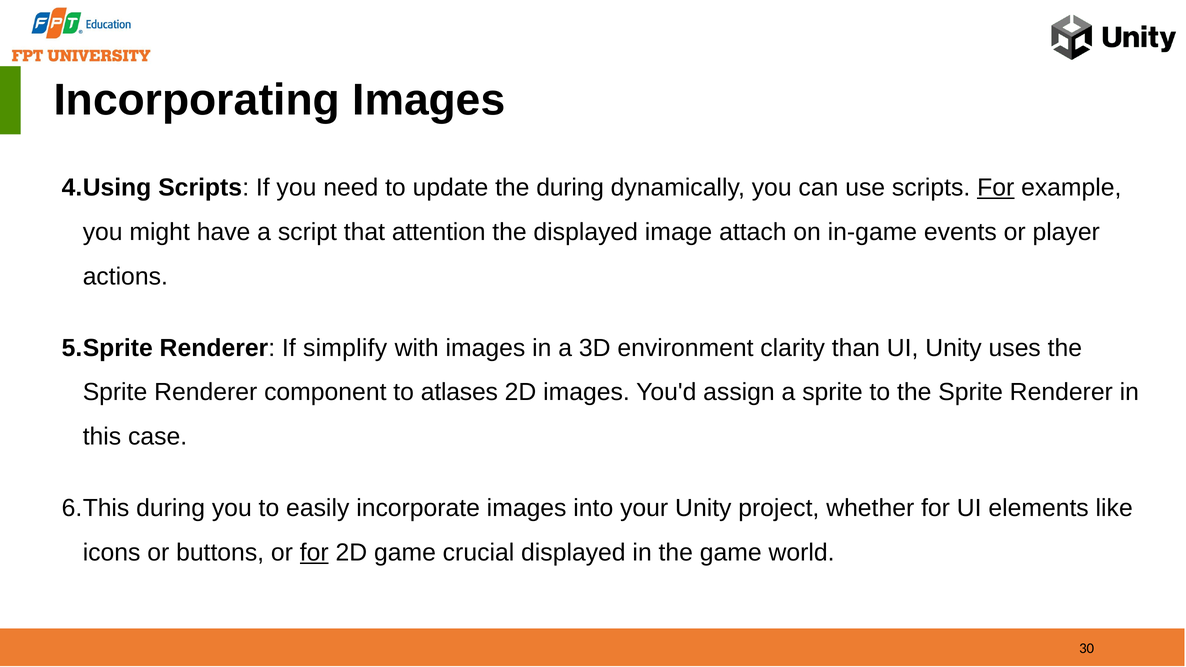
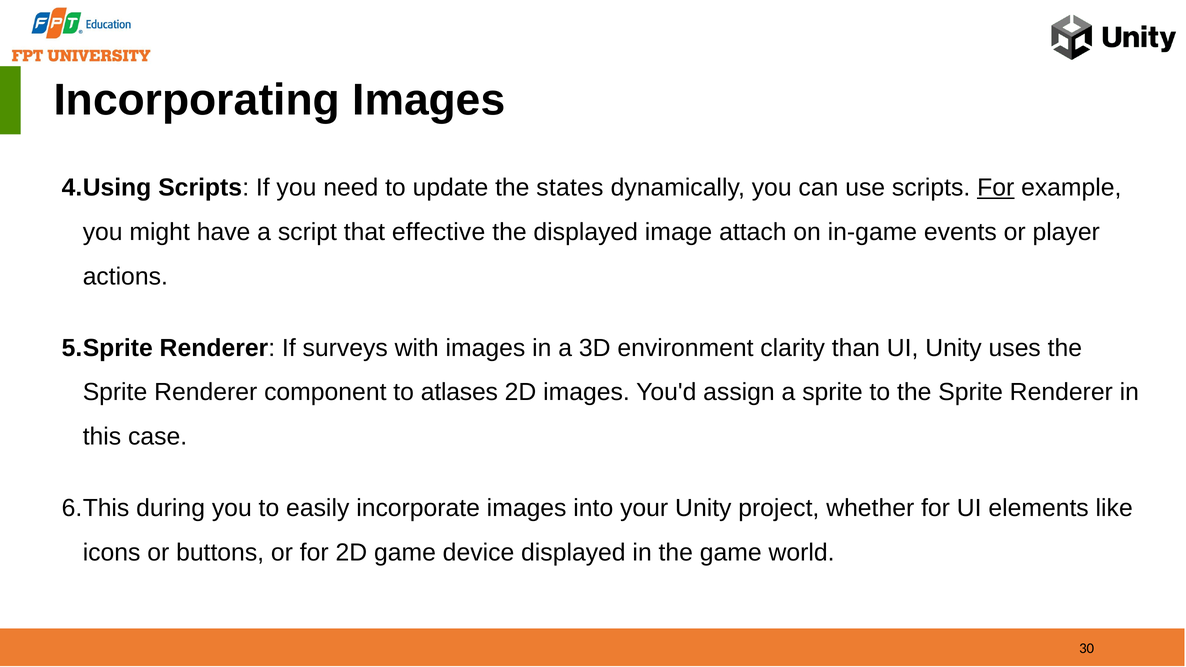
the during: during -> states
attention: attention -> effective
simplify: simplify -> surveys
for at (314, 553) underline: present -> none
crucial: crucial -> device
